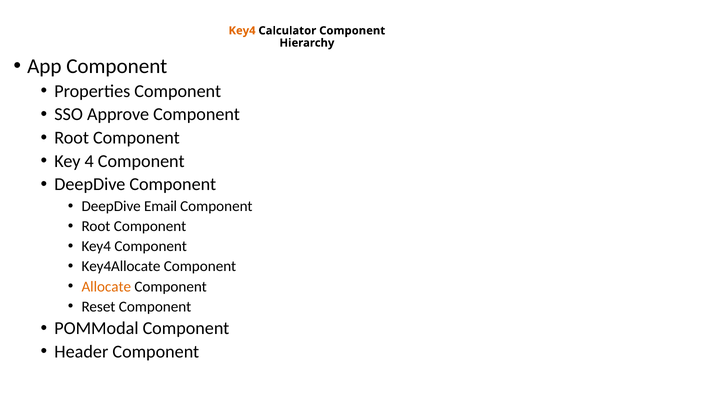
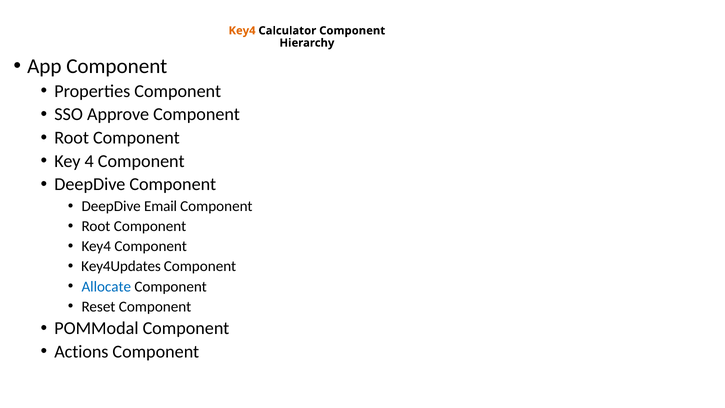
Key4Allocate: Key4Allocate -> Key4Updates
Allocate colour: orange -> blue
Header: Header -> Actions
